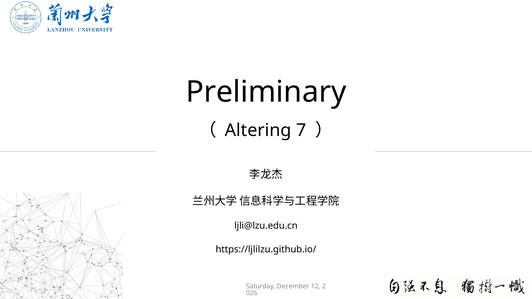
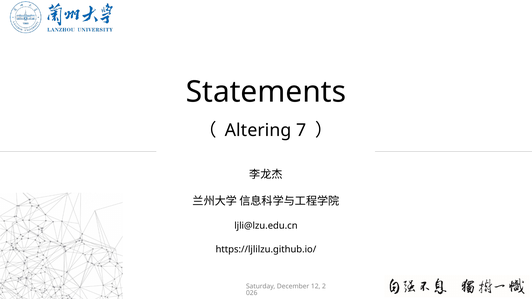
Preliminary: Preliminary -> Statements
